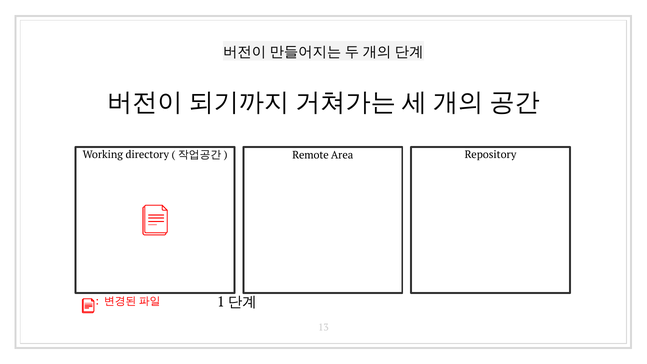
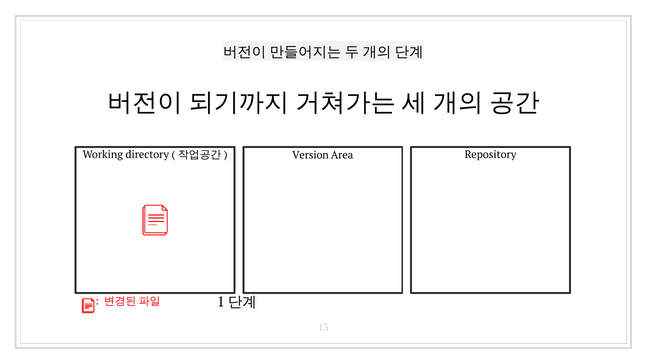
Remote: Remote -> Version
